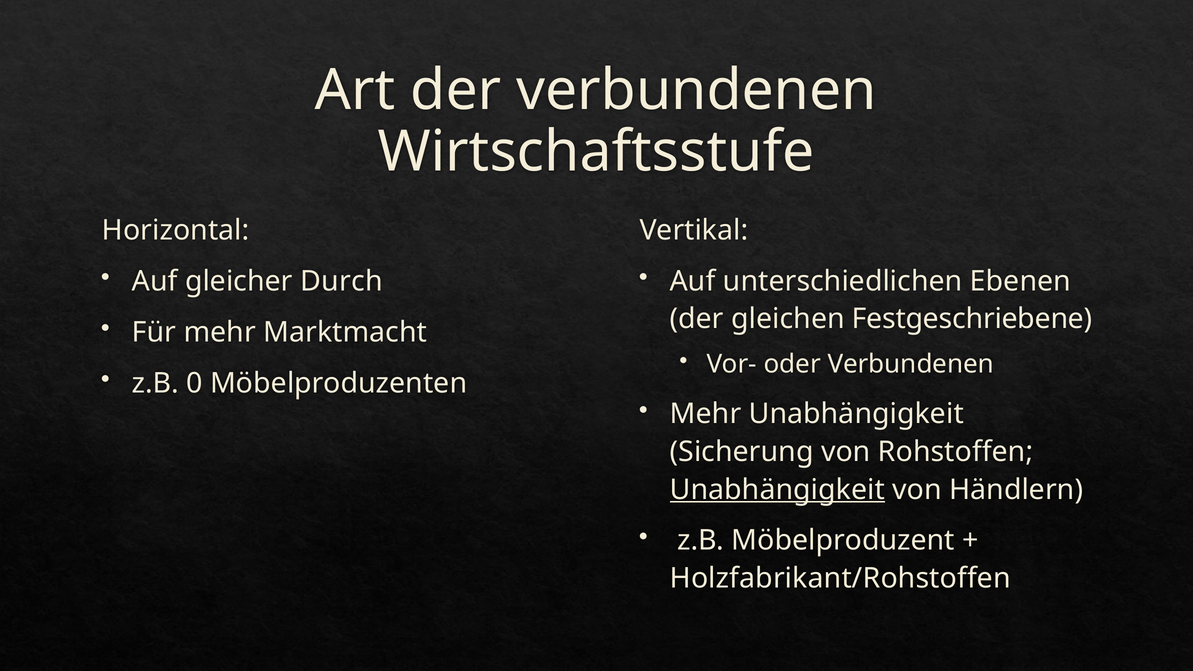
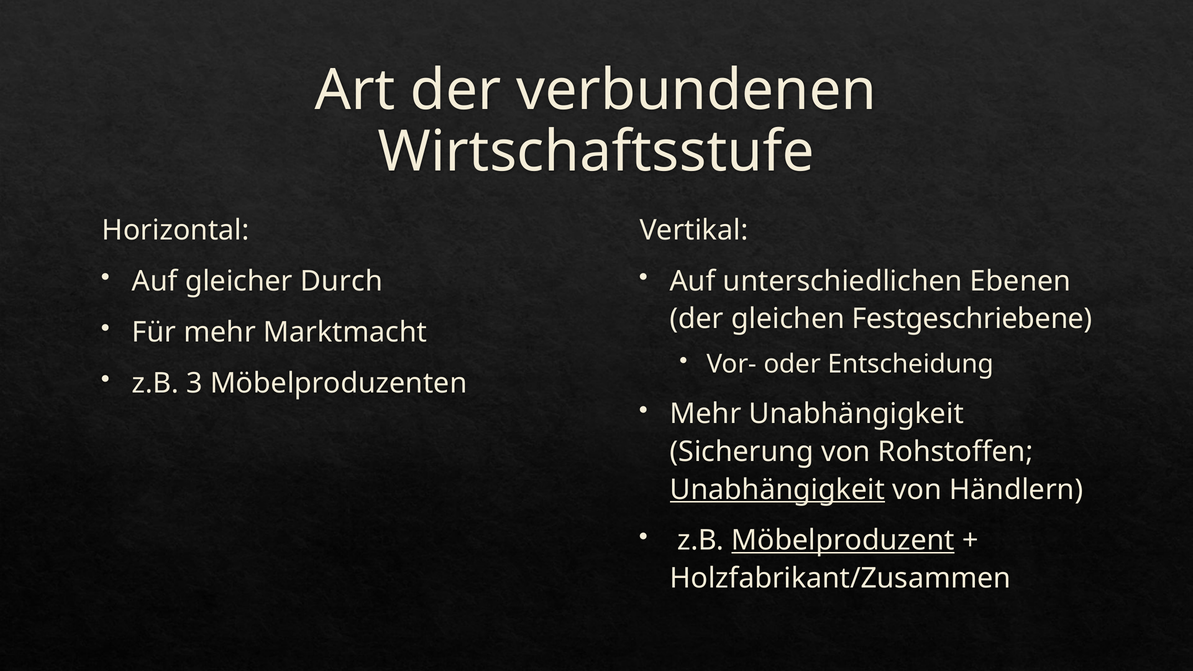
oder Verbundenen: Verbundenen -> Entscheidung
0: 0 -> 3
Möbelproduzent underline: none -> present
Holzfabrikant/Rohstoffen: Holzfabrikant/Rohstoffen -> Holzfabrikant/Zusammen
